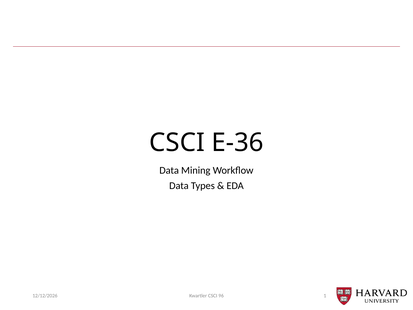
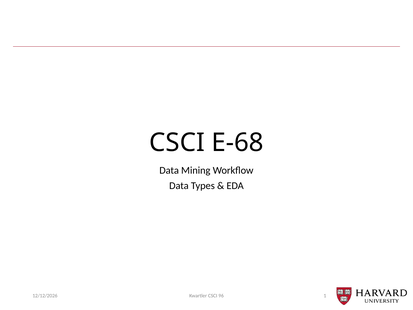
E-36: E-36 -> E-68
